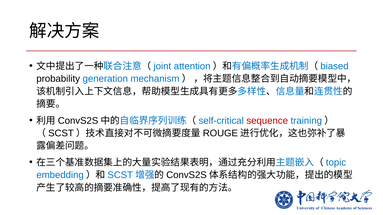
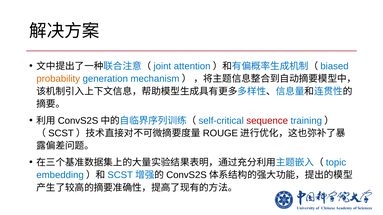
probability colour: black -> orange
